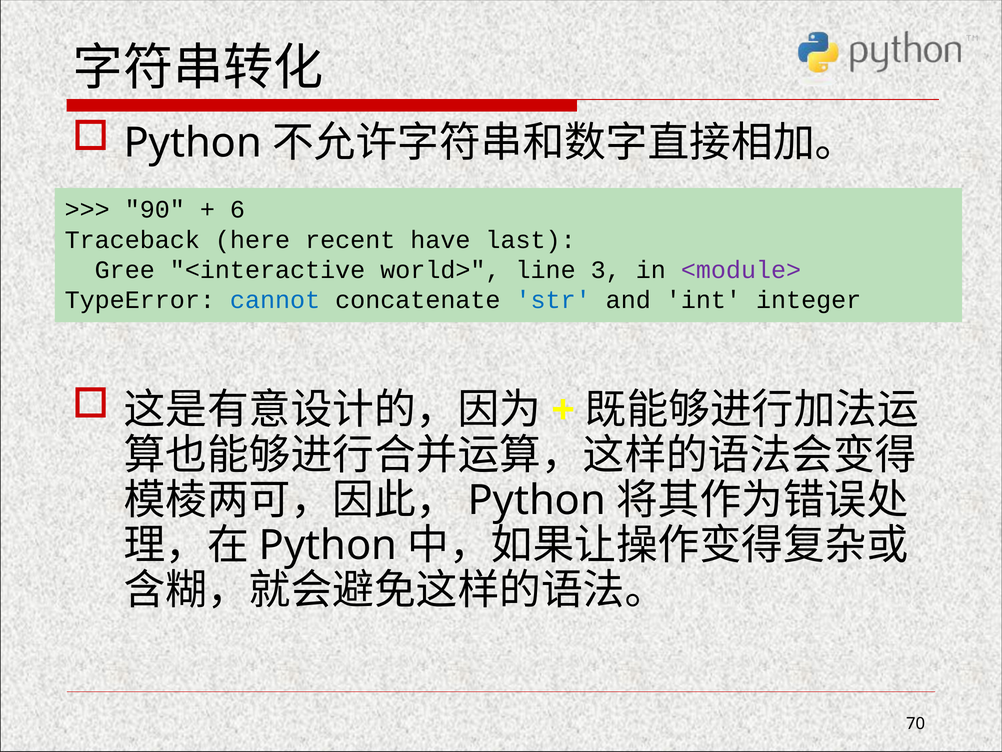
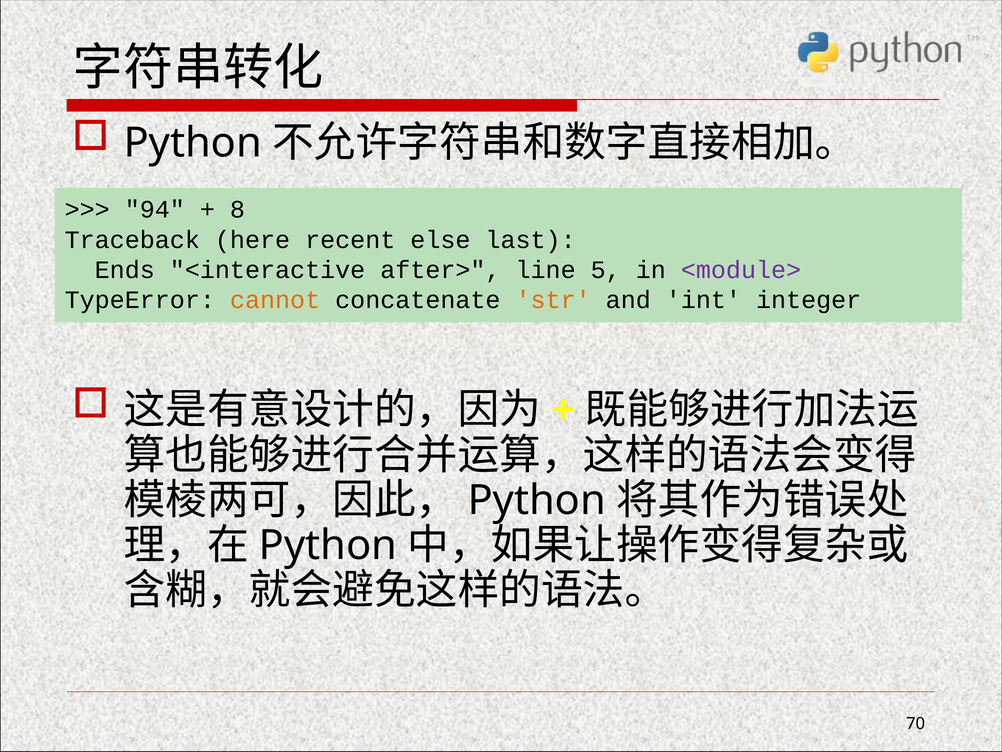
90: 90 -> 94
6: 6 -> 8
have: have -> else
Gree: Gree -> Ends
world>: world> -> after>
3: 3 -> 5
cannot colour: blue -> orange
str colour: blue -> orange
